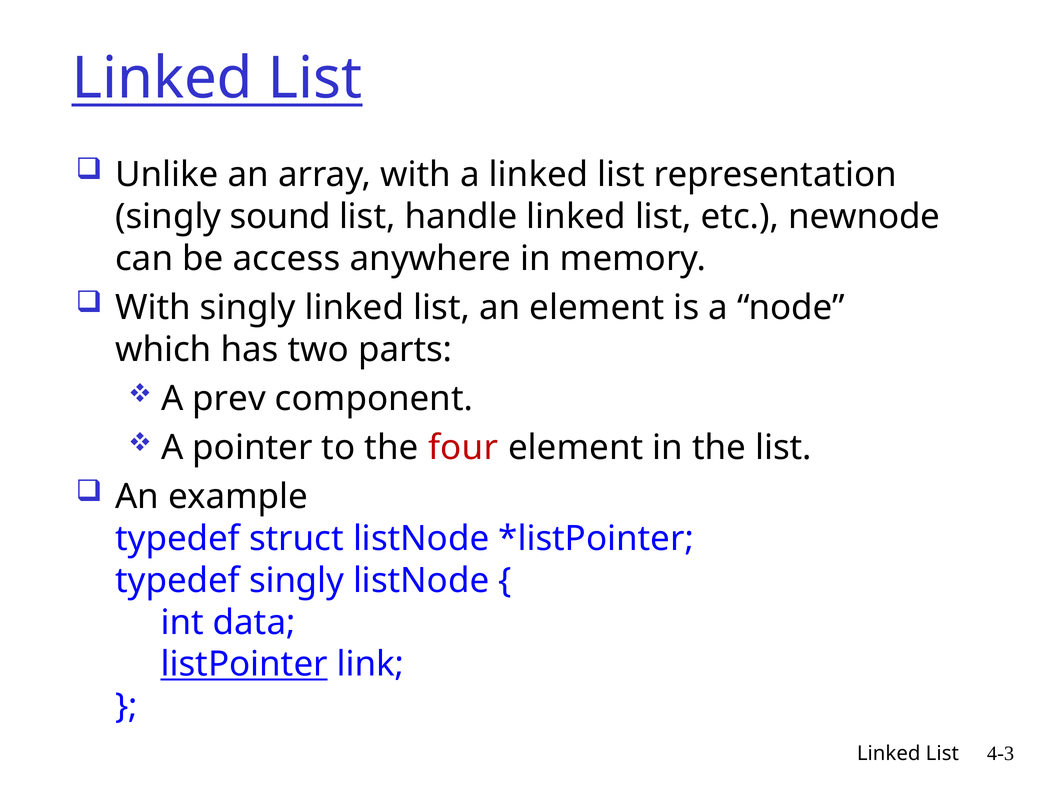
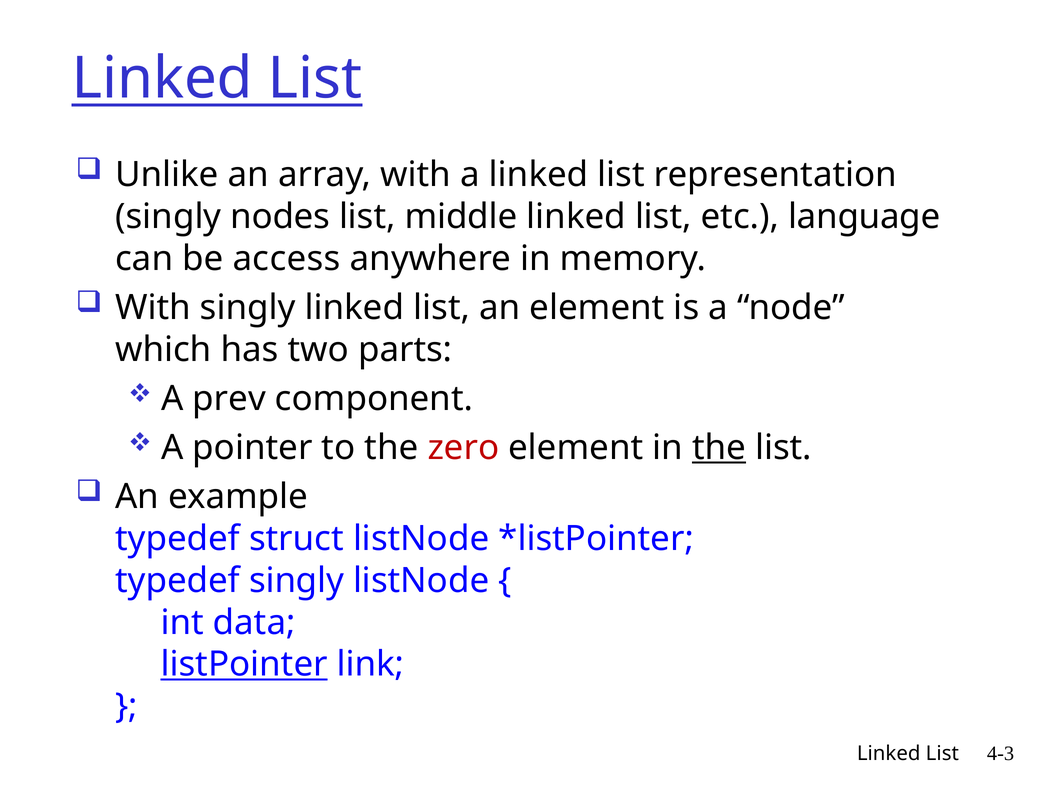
sound: sound -> nodes
handle: handle -> middle
newnode: newnode -> language
four: four -> zero
the at (719, 447) underline: none -> present
